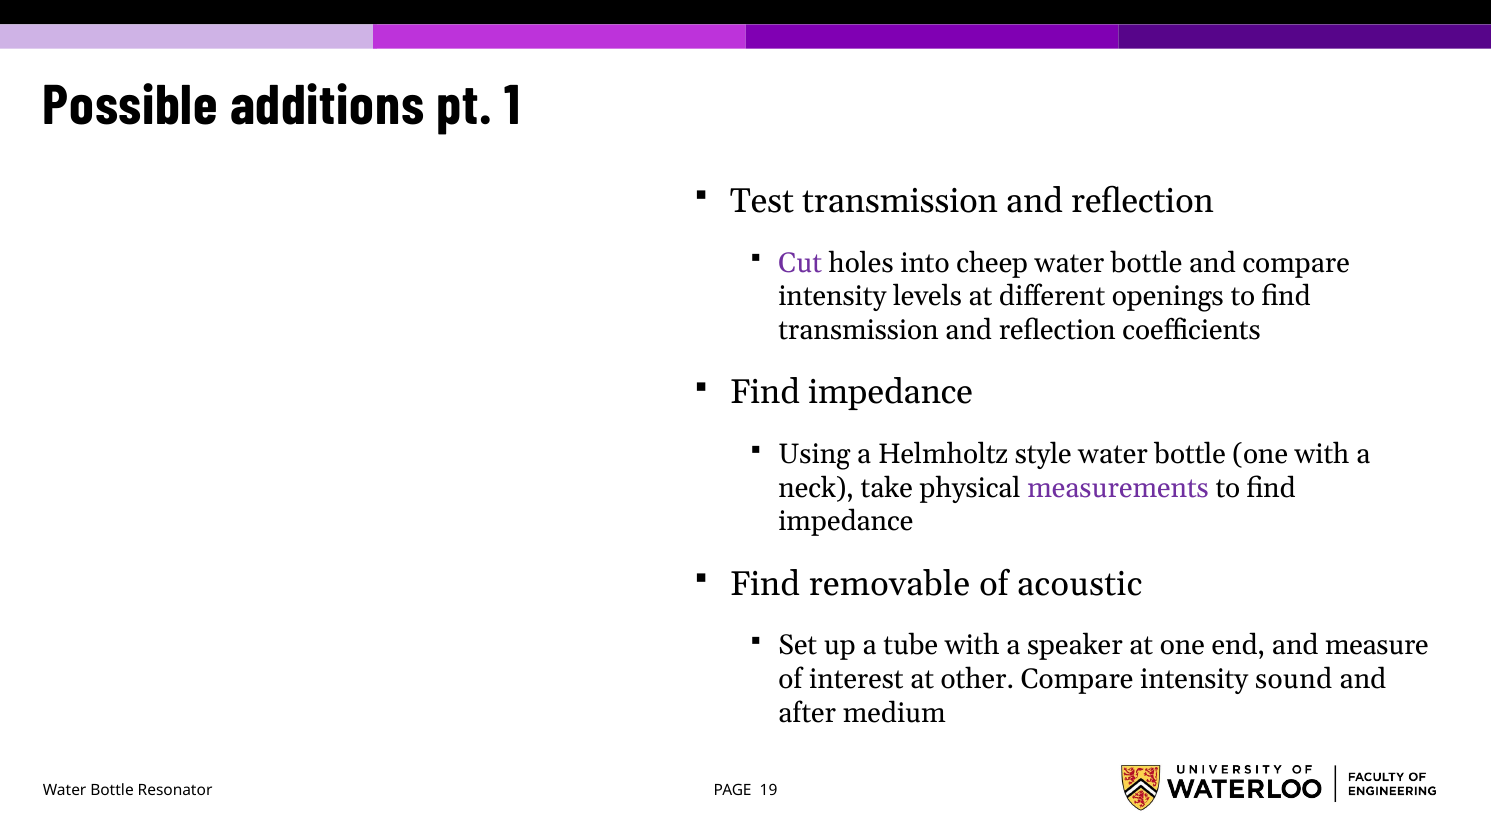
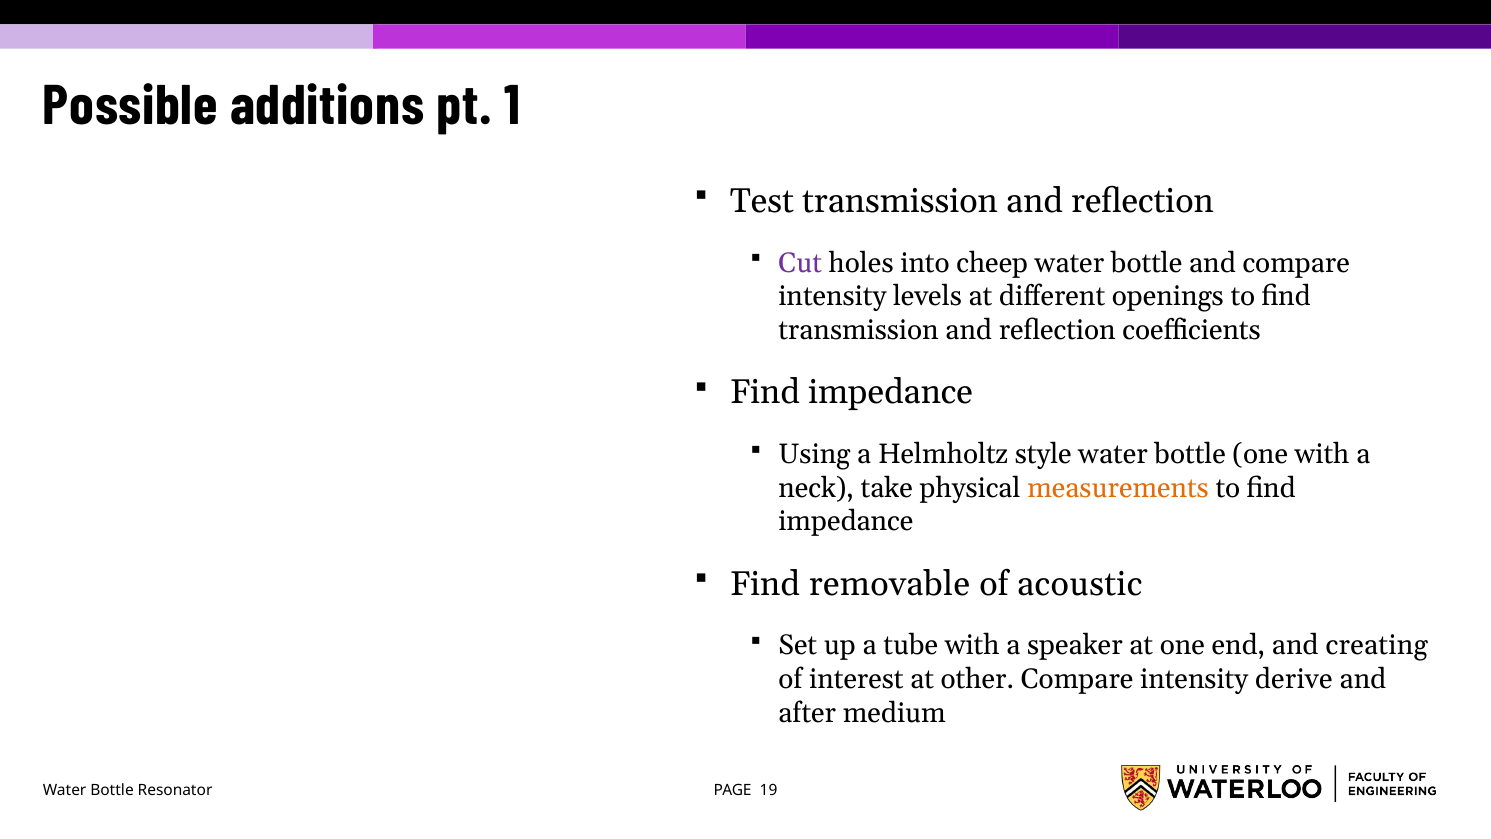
measurements colour: purple -> orange
measure: measure -> creating
sound: sound -> derive
